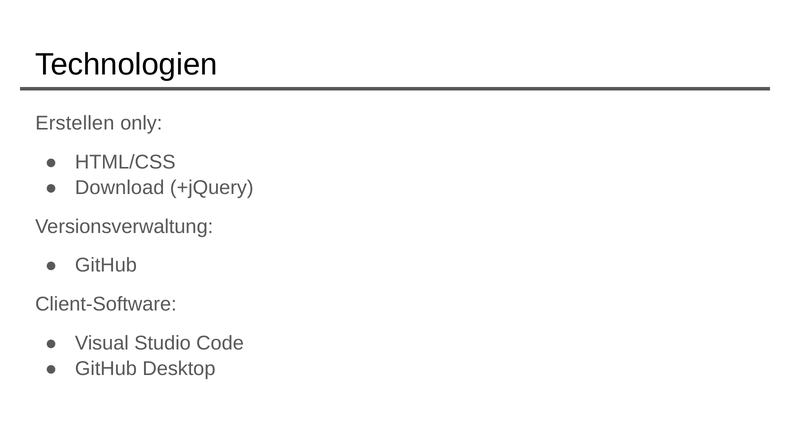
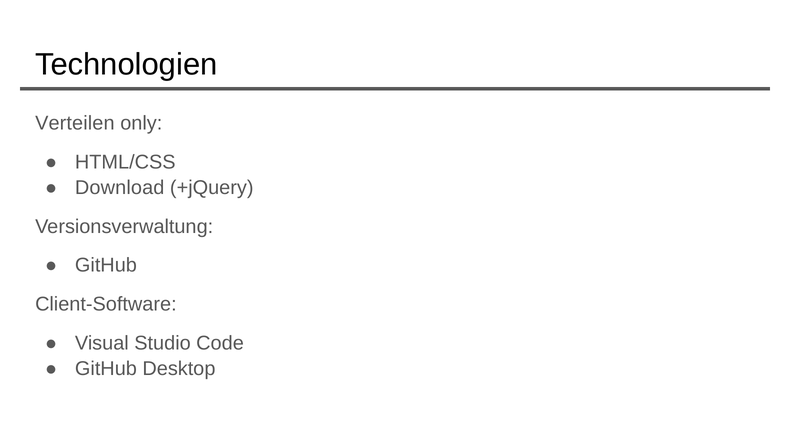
Erstellen: Erstellen -> Verteilen
